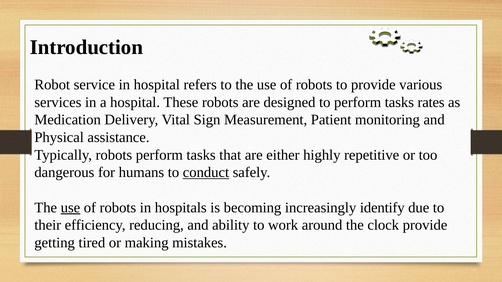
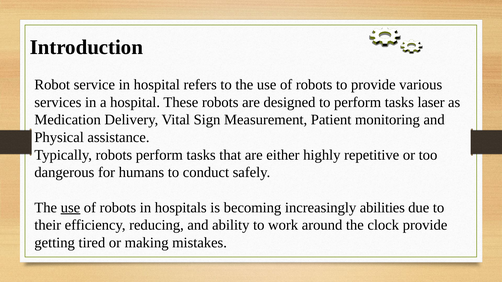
rates: rates -> laser
conduct underline: present -> none
identify: identify -> abilities
